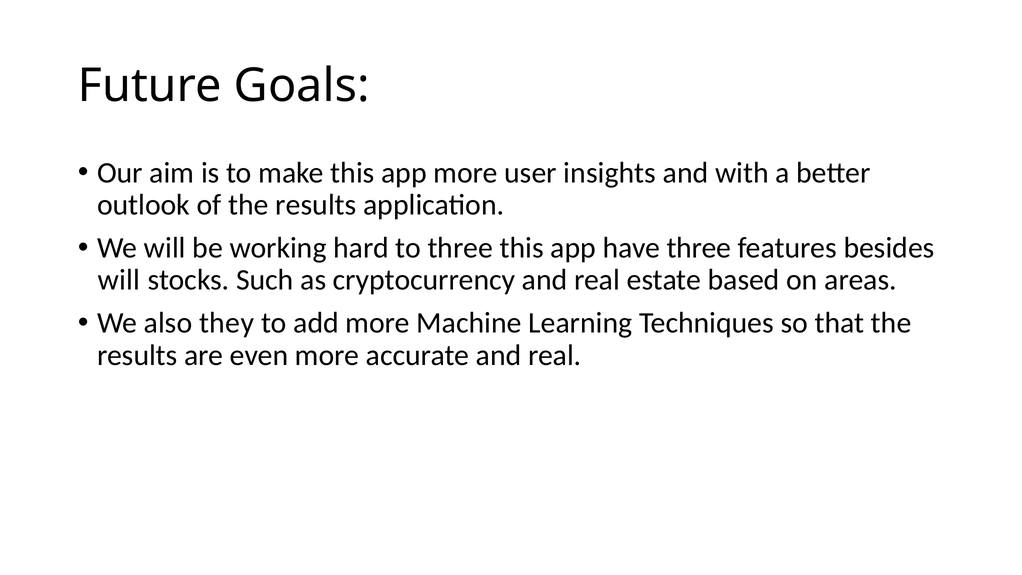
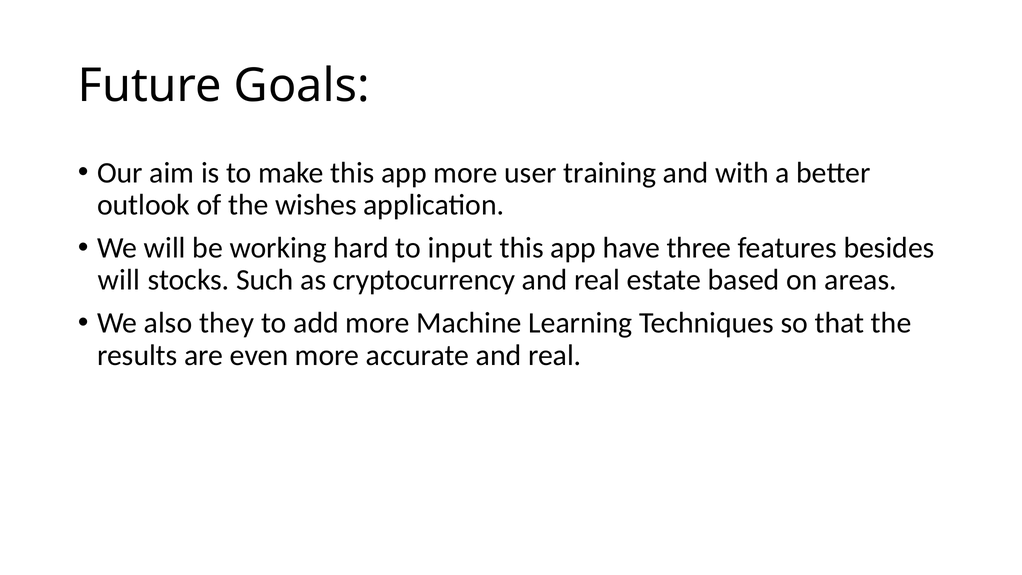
insights: insights -> training
of the results: results -> wishes
to three: three -> input
